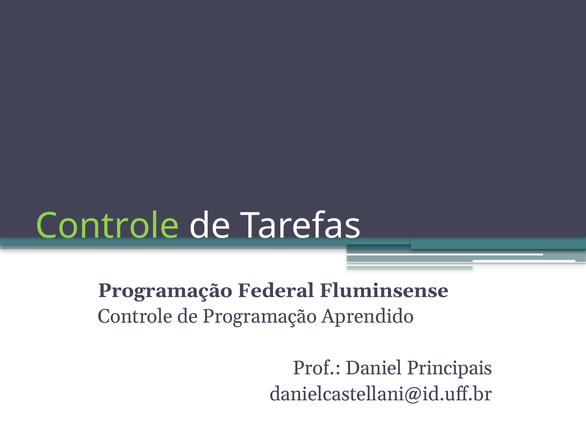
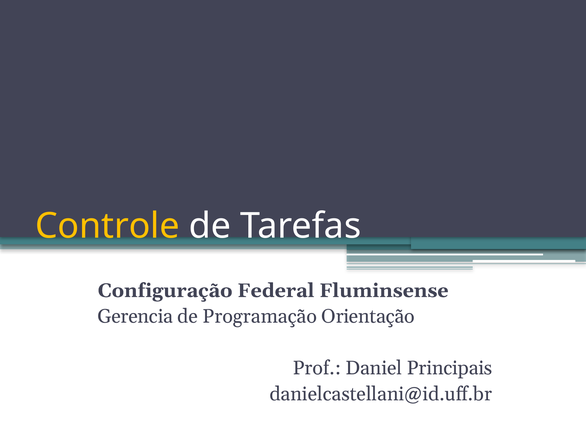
Controle at (107, 226) colour: light green -> yellow
Programação at (165, 291): Programação -> Configuração
Controle at (135, 317): Controle -> Gerencia
Aprendido: Aprendido -> Orientação
